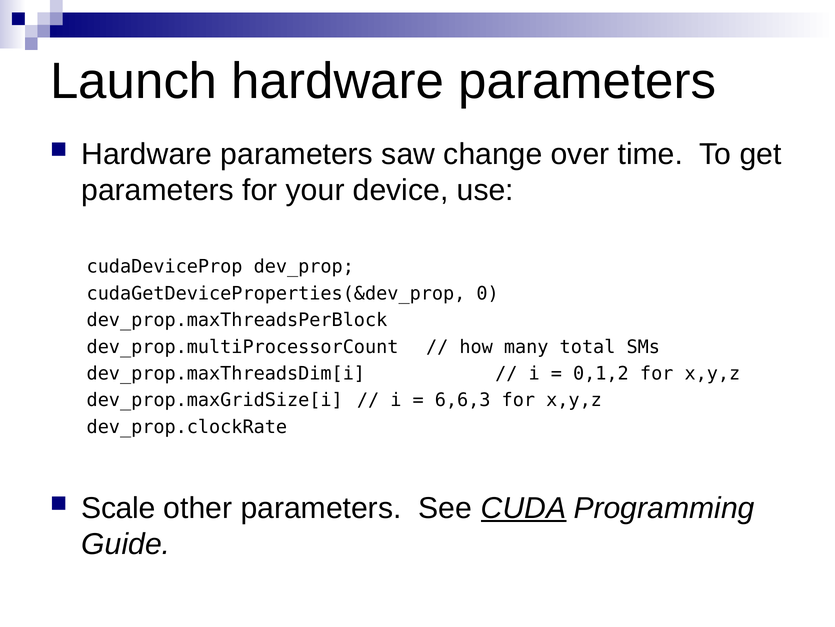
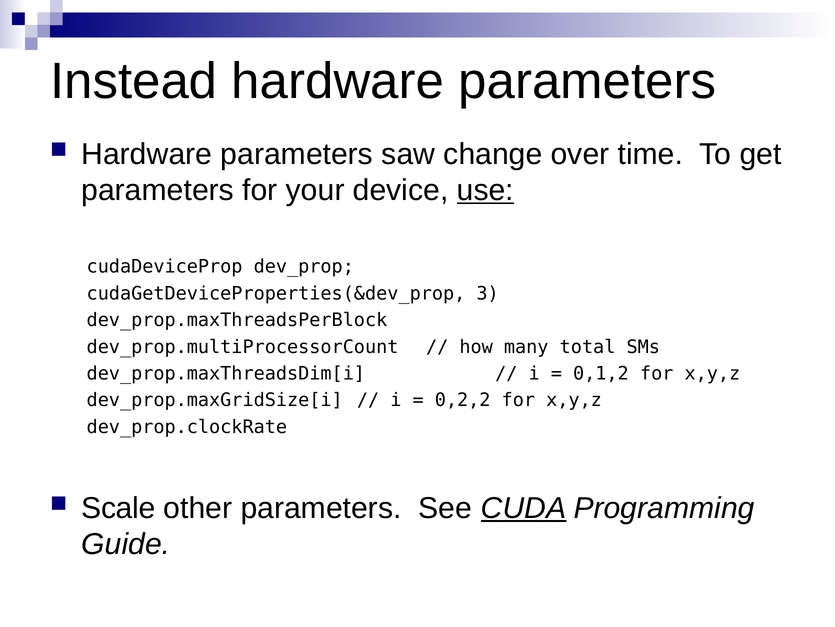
Launch: Launch -> Instead
use underline: none -> present
0: 0 -> 3
6,6,3: 6,6,3 -> 0,2,2
